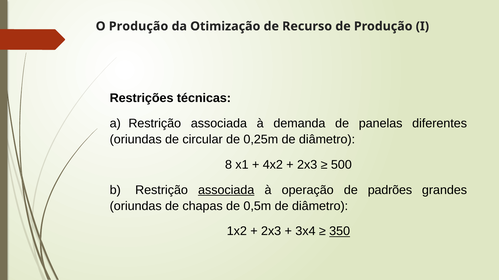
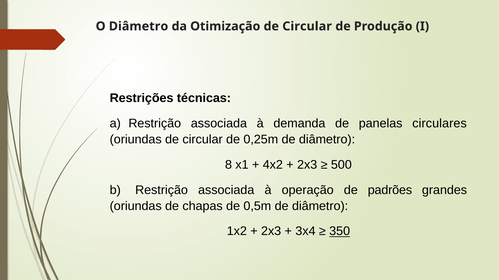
O Produção: Produção -> Diâmetro
Otimização de Recurso: Recurso -> Circular
diferentes: diferentes -> circulares
associada at (226, 190) underline: present -> none
